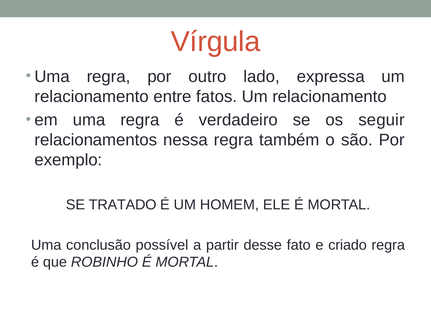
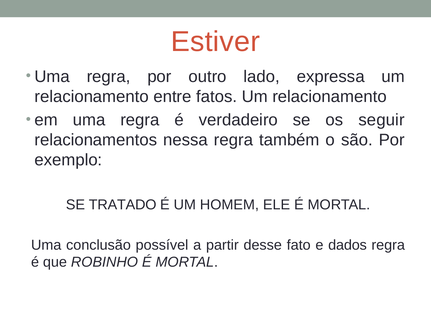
Vírgula: Vírgula -> Estiver
criado: criado -> dados
